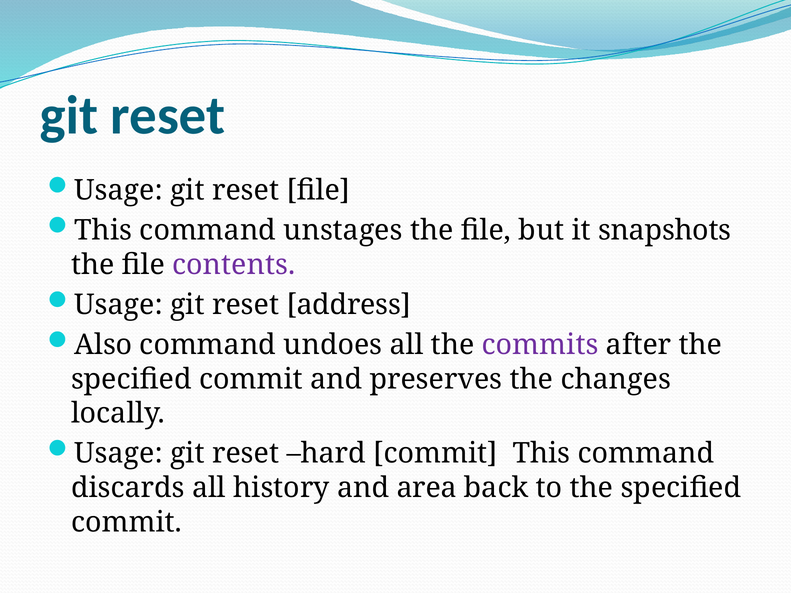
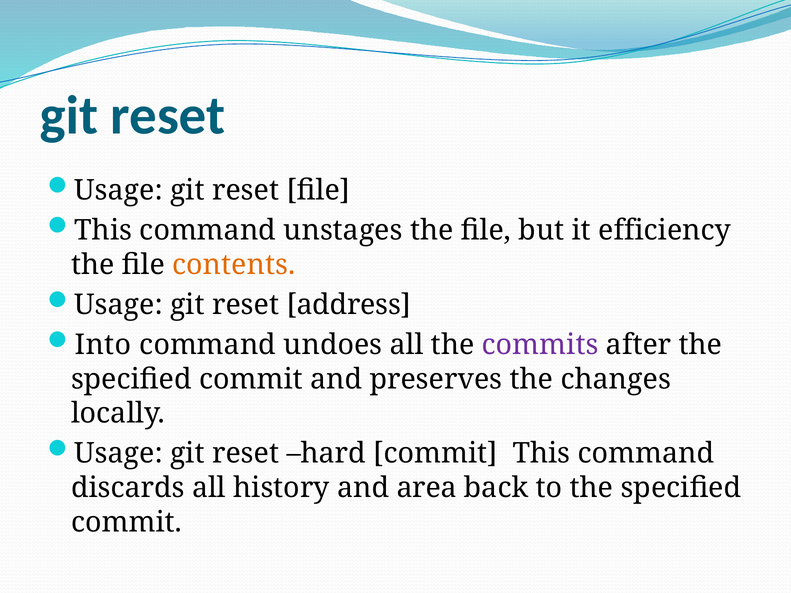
snapshots: snapshots -> efficiency
contents colour: purple -> orange
Also: Also -> Into
